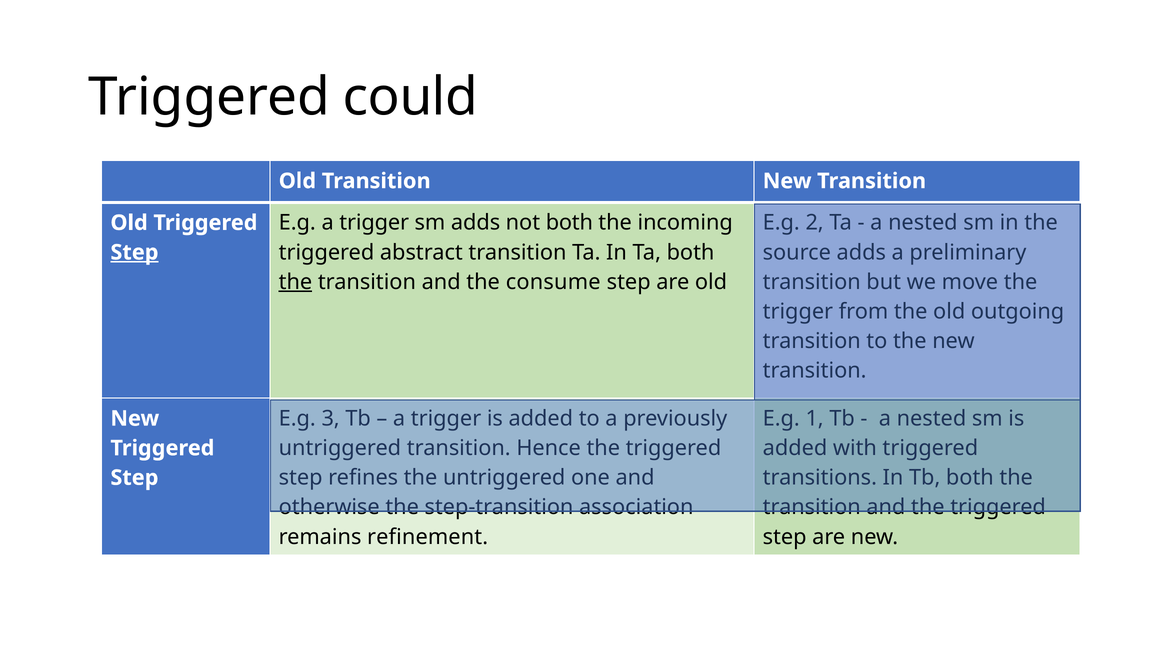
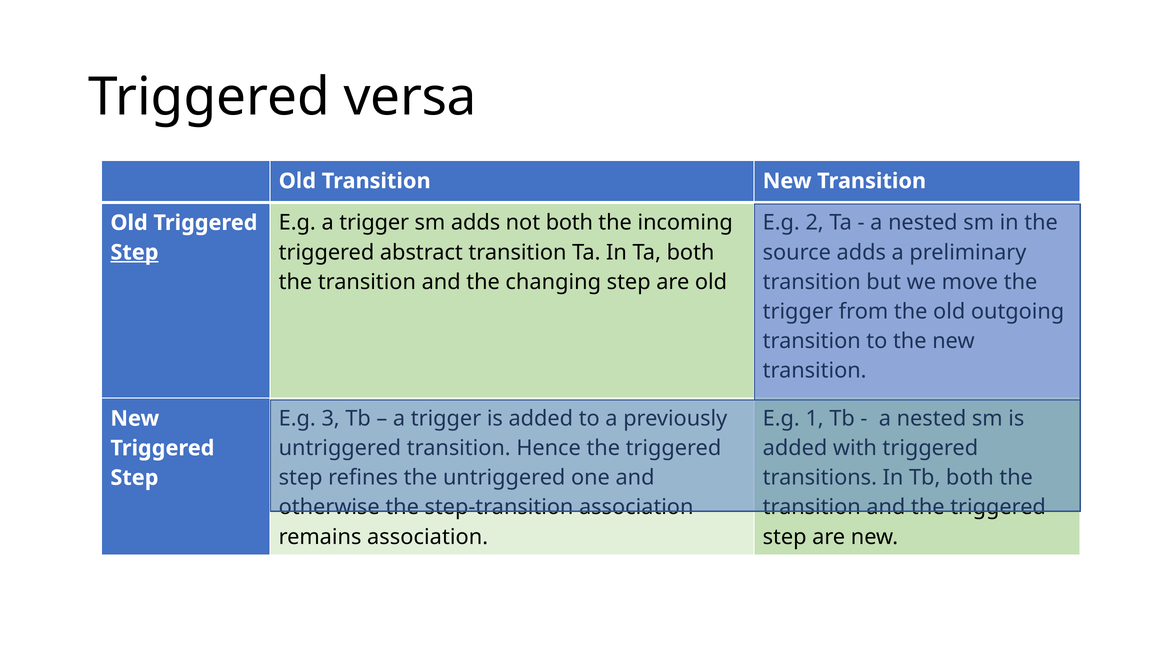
could: could -> versa
the at (295, 282) underline: present -> none
consume: consume -> changing
remains refinement: refinement -> association
